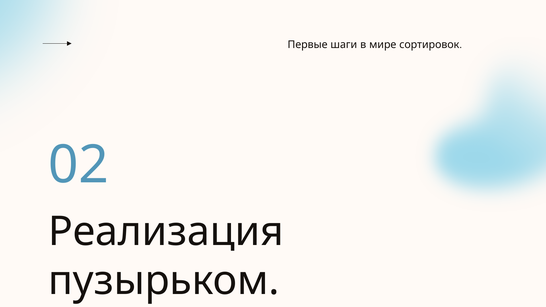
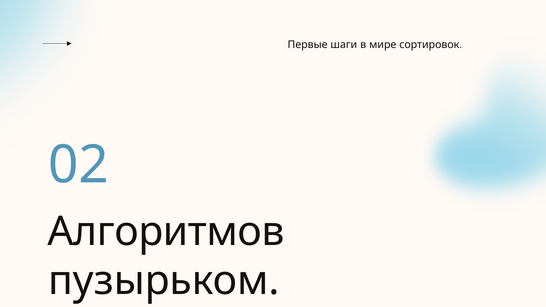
Реализация: Реализация -> Алгоритмов
